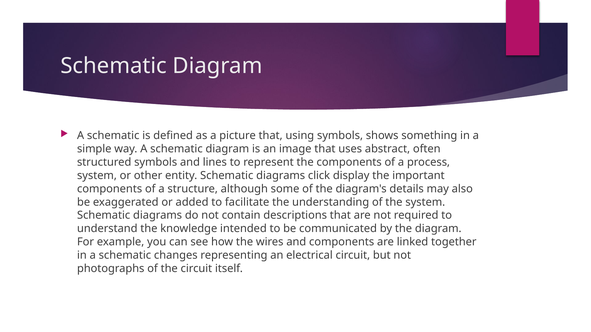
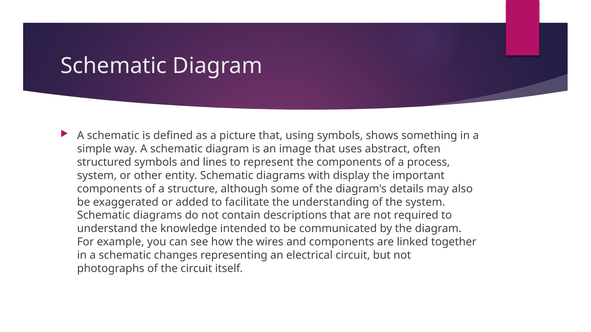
click: click -> with
